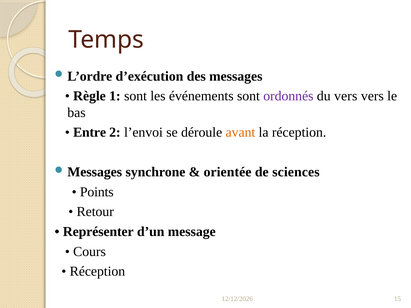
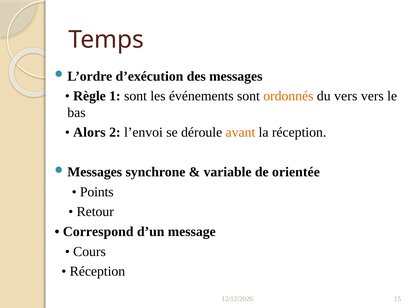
ordonnés colour: purple -> orange
Entre: Entre -> Alors
orientée: orientée -> variable
sciences: sciences -> orientée
Représenter: Représenter -> Correspond
